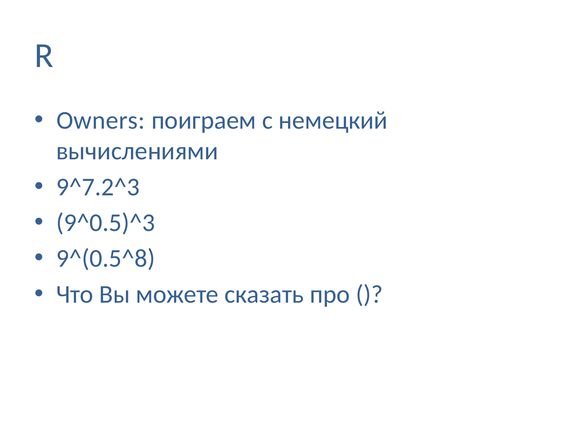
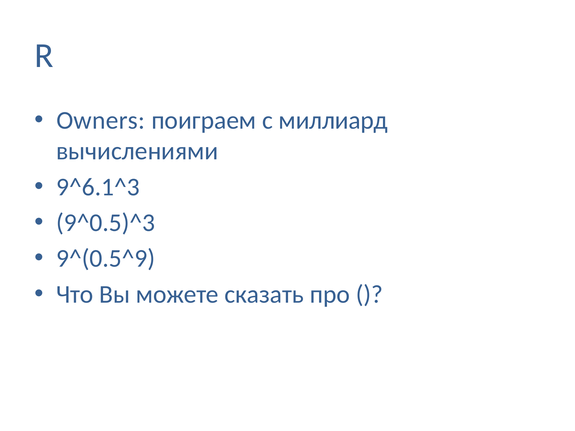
немецкий: немецкий -> миллиард
9^7.2^3: 9^7.2^3 -> 9^6.1^3
9^(0.5^8: 9^(0.5^8 -> 9^(0.5^9
